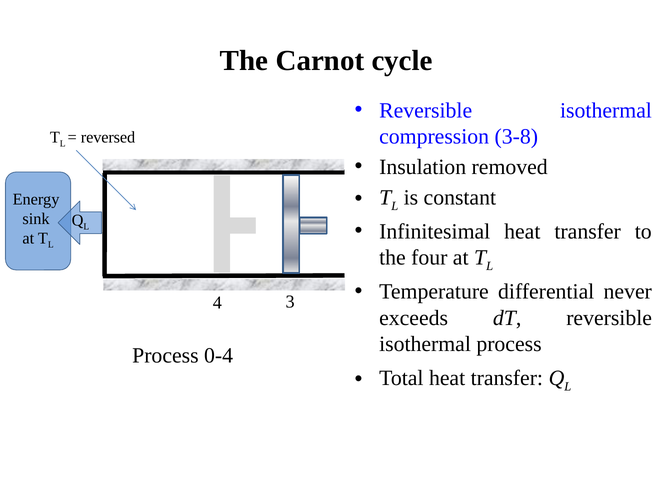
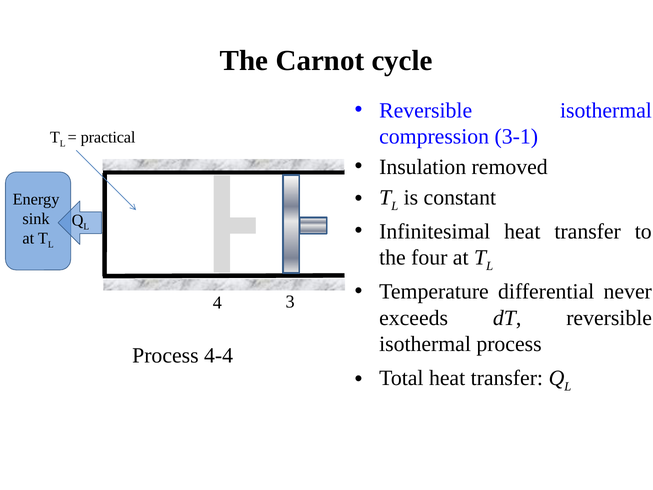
3-8: 3-8 -> 3-1
reversed: reversed -> practical
0-4: 0-4 -> 4-4
